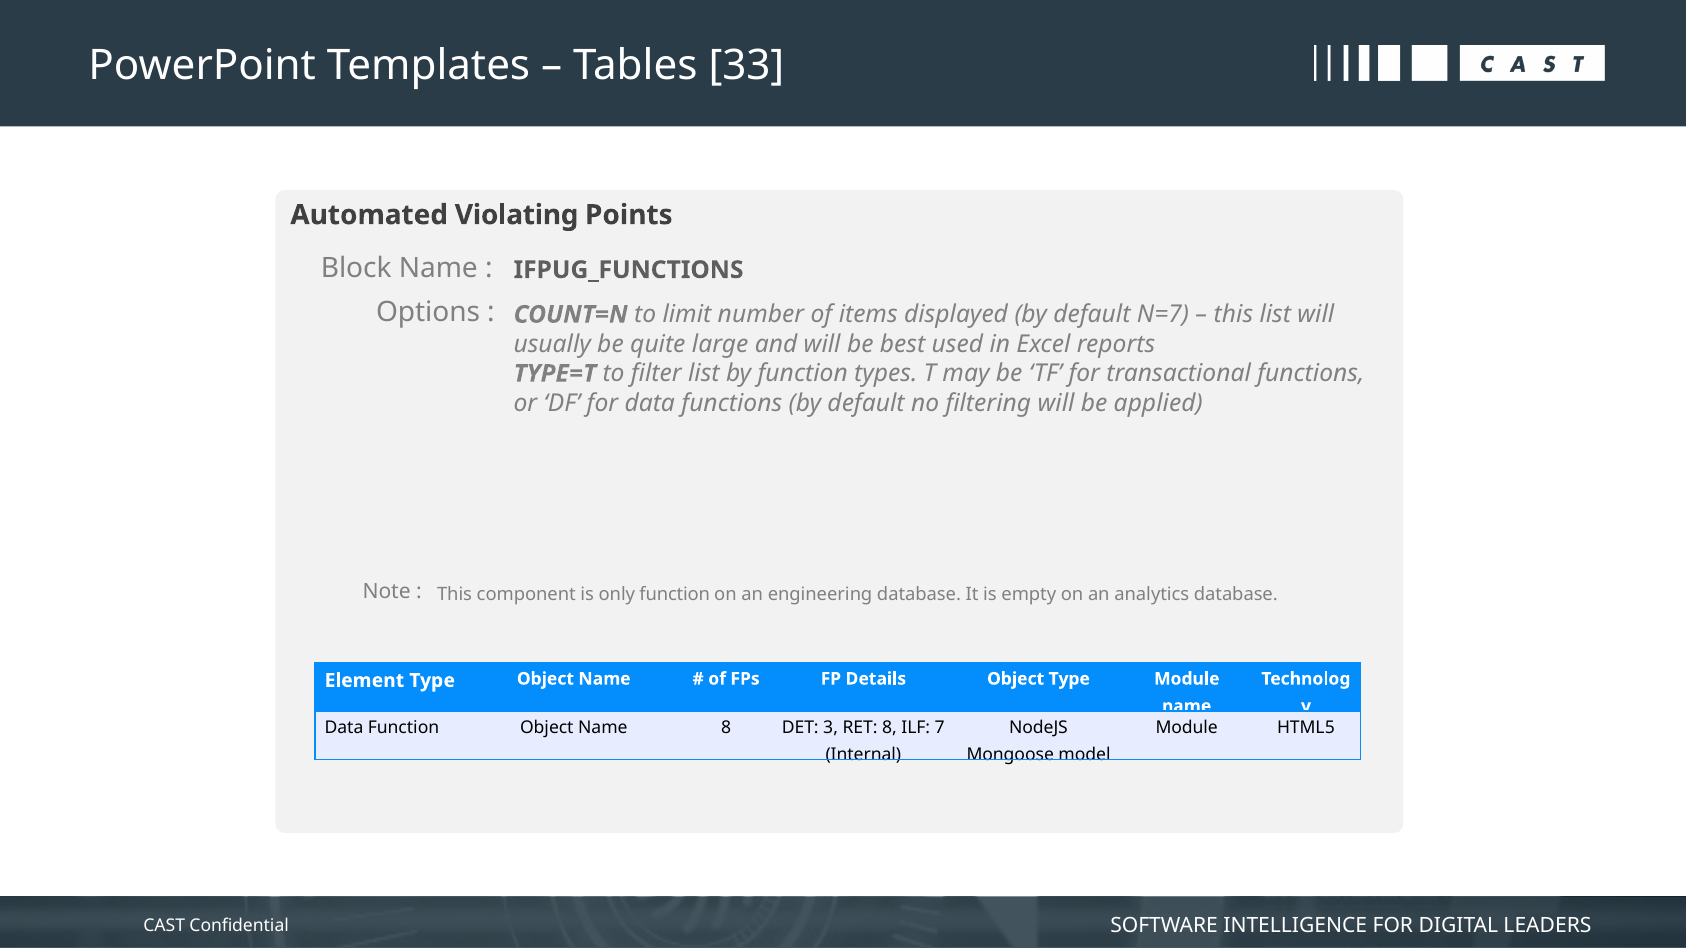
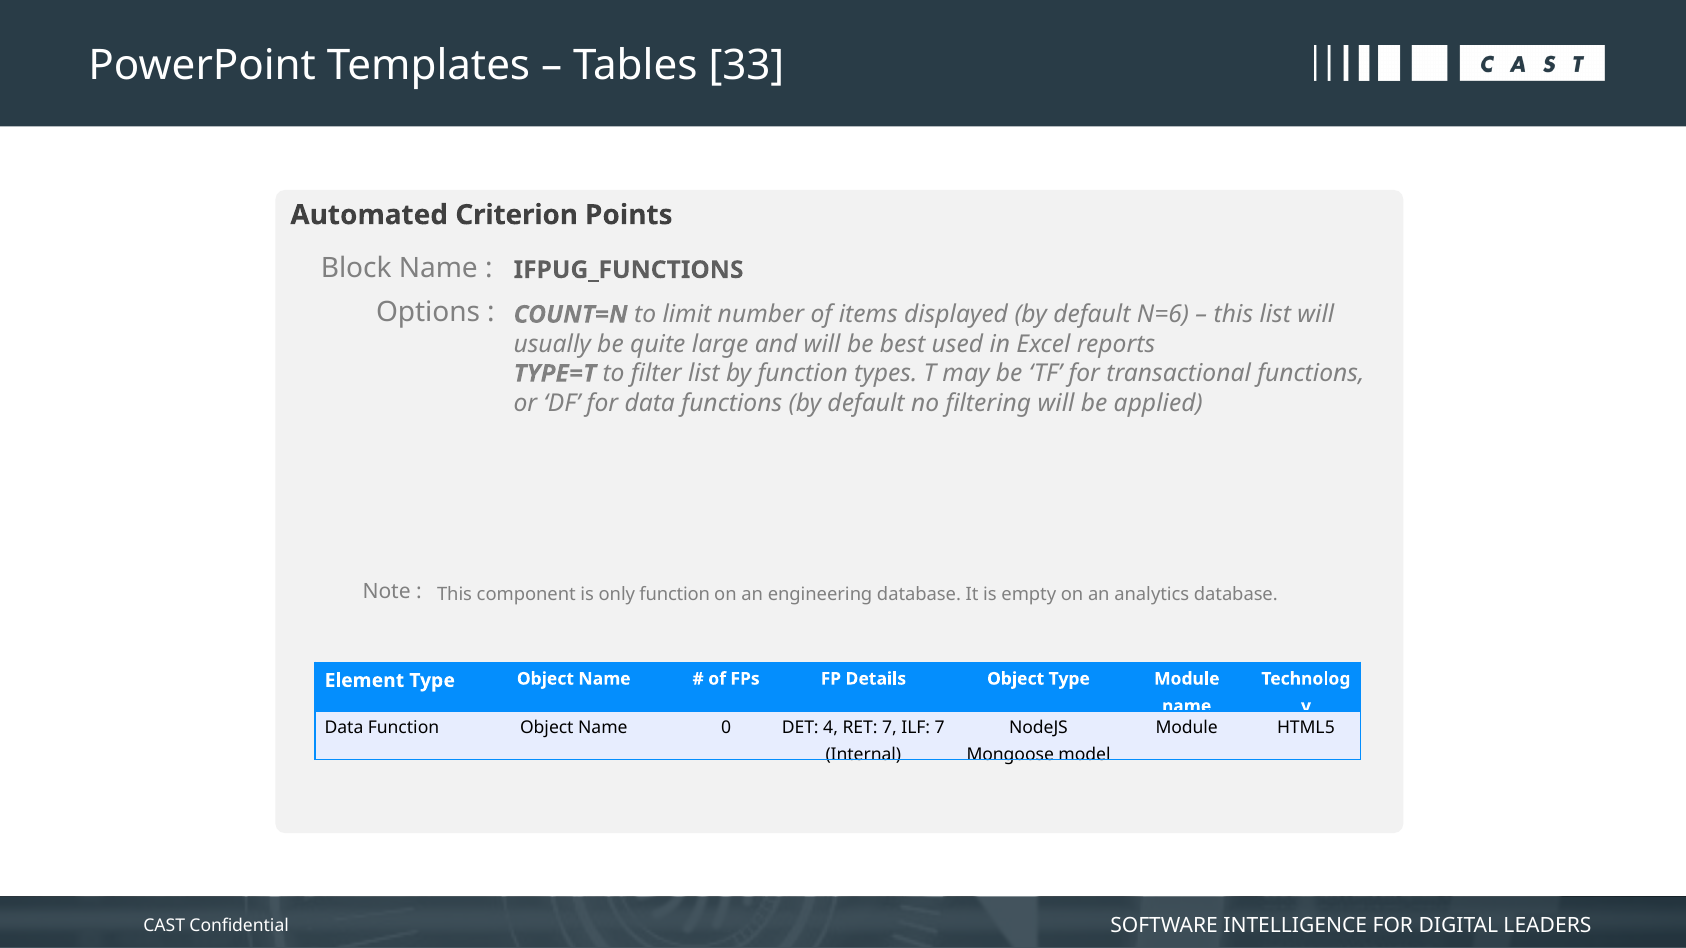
Violating: Violating -> Criterion
N=7: N=7 -> N=6
Name 8: 8 -> 0
3: 3 -> 4
RET 8: 8 -> 7
